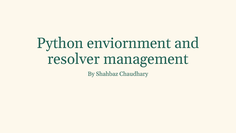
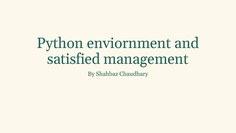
resolver: resolver -> satisfied
